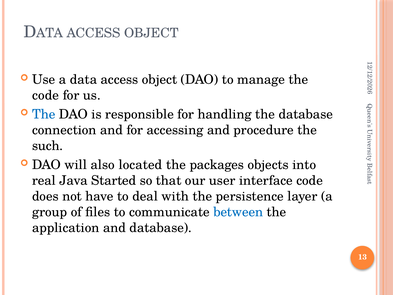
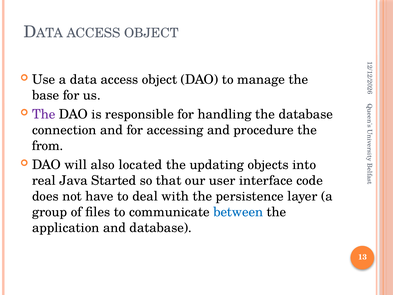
code at (46, 95): code -> base
The at (44, 114) colour: blue -> purple
such: such -> from
packages: packages -> updating
